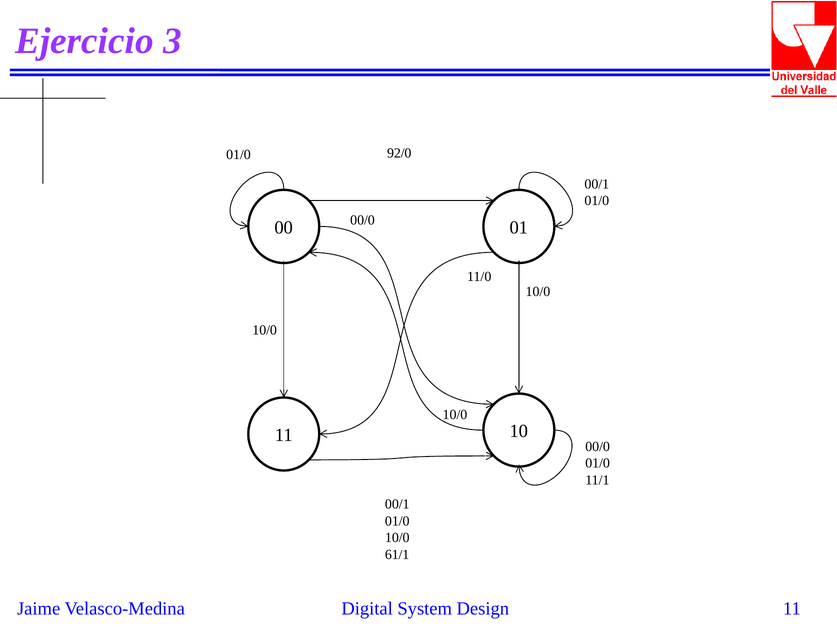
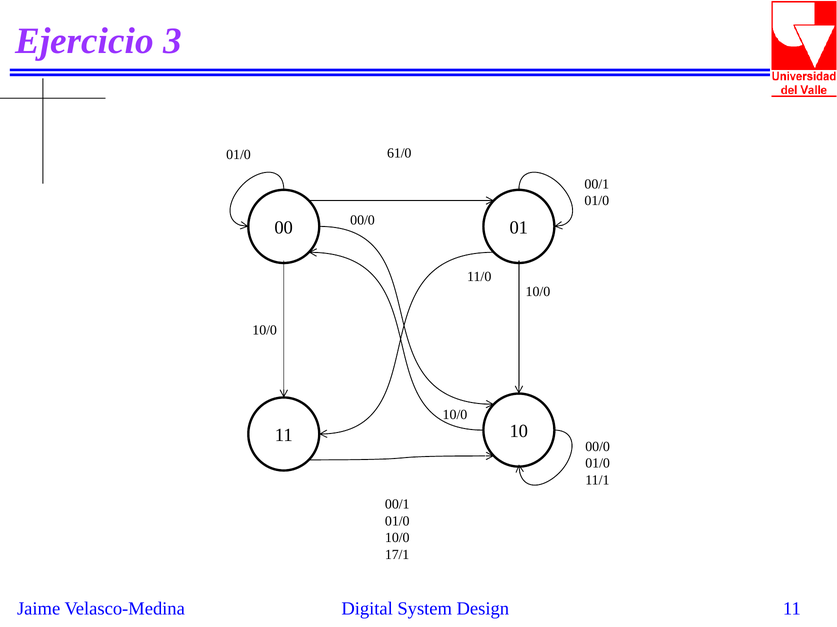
92/0: 92/0 -> 61/0
61/1: 61/1 -> 17/1
